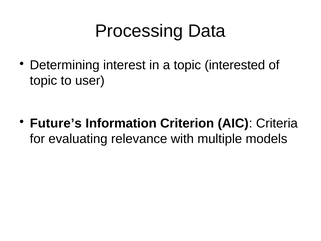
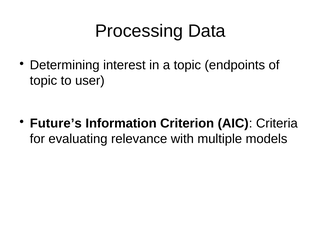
interested: interested -> endpoints
